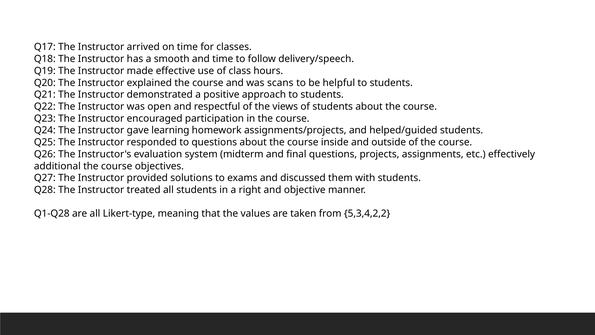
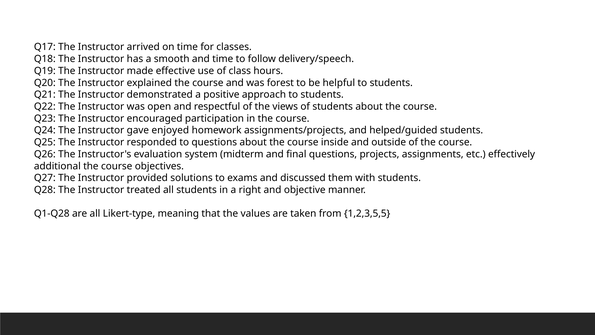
scans: scans -> forest
learning: learning -> enjoyed
5,3,4,2,2: 5,3,4,2,2 -> 1,2,3,5,5
